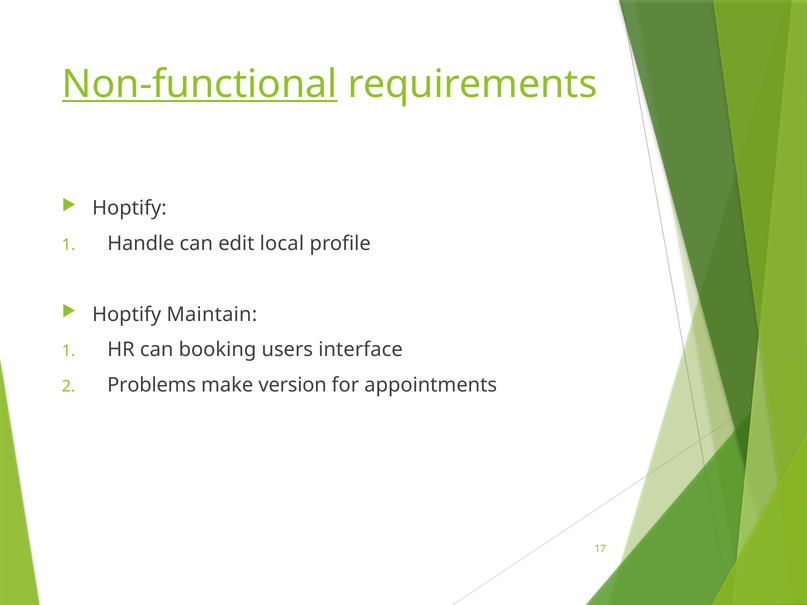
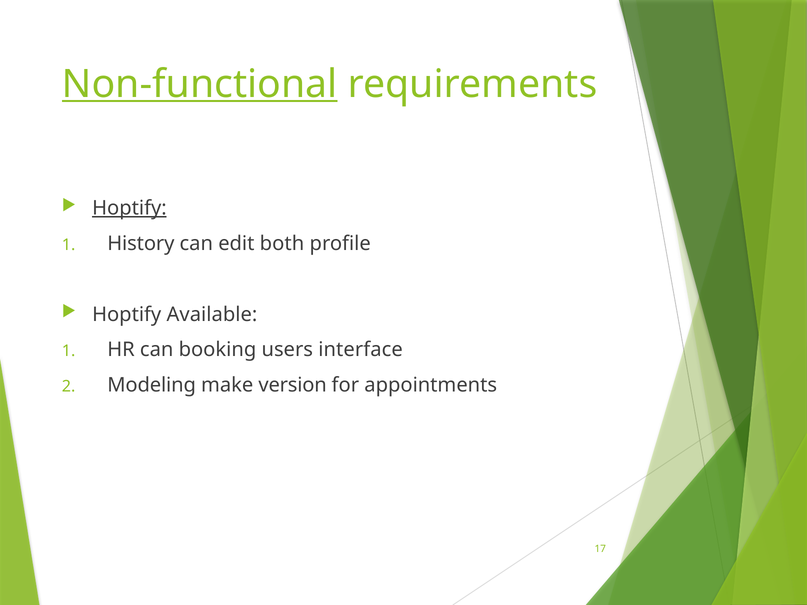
Hoptify at (129, 208) underline: none -> present
Handle: Handle -> History
local: local -> both
Maintain: Maintain -> Available
Problems: Problems -> Modeling
